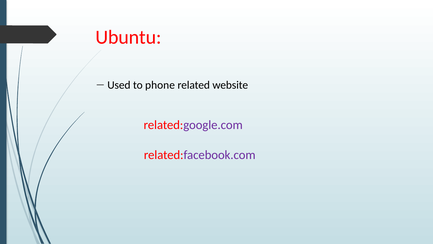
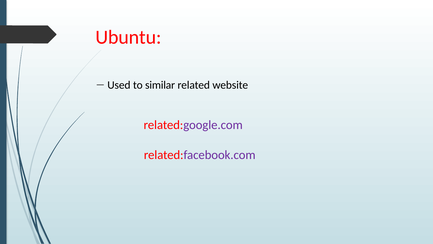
phone: phone -> similar
